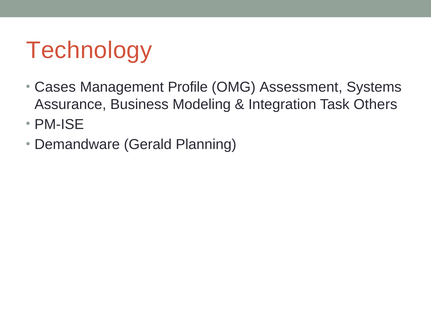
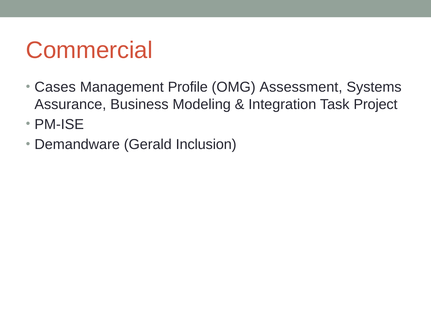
Technology: Technology -> Commercial
Others: Others -> Project
Planning: Planning -> Inclusion
